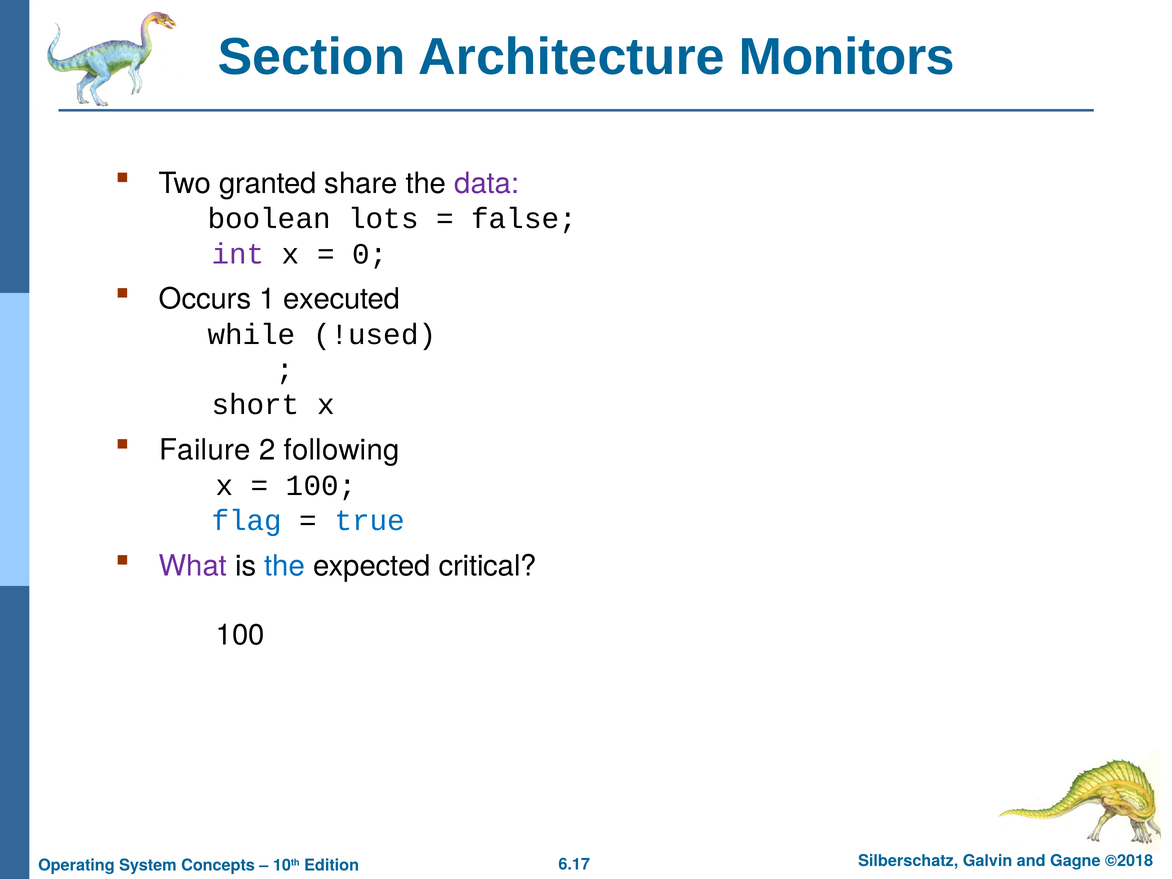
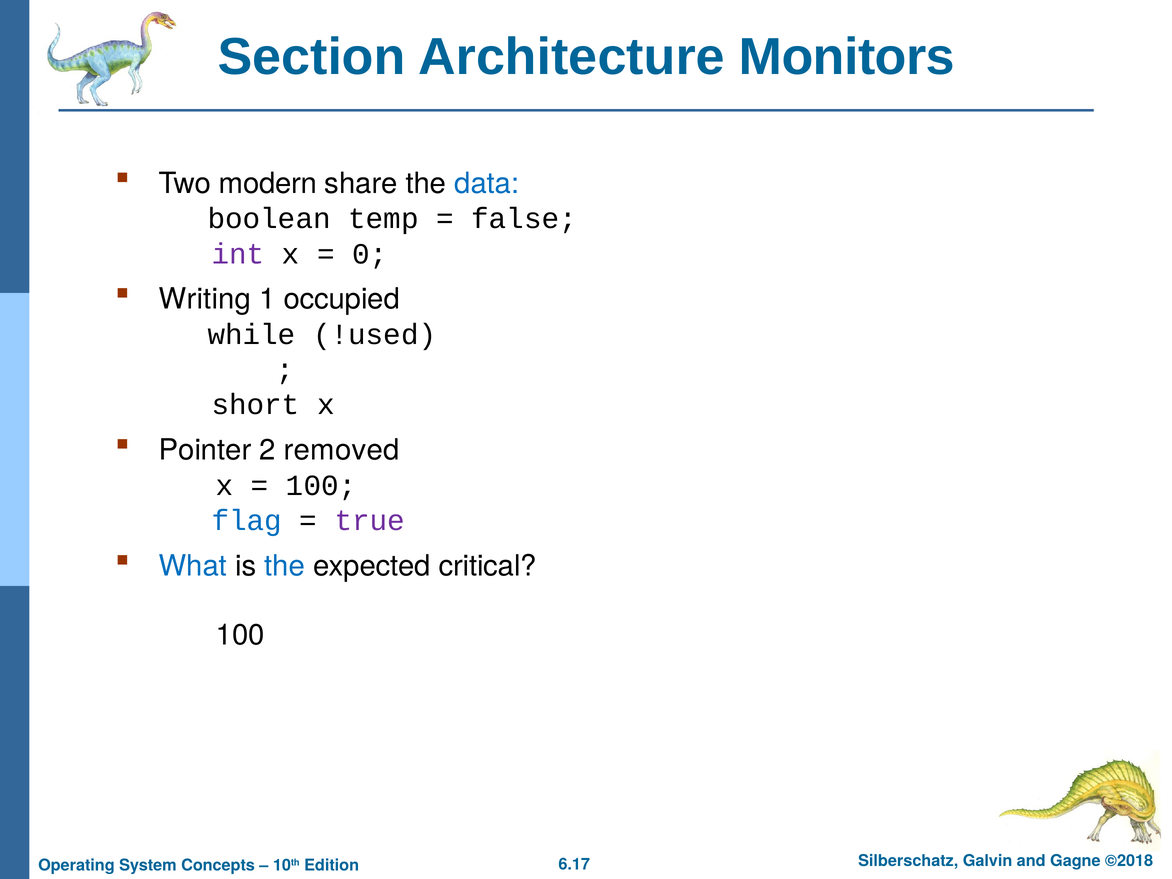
granted: granted -> modern
data colour: purple -> blue
lots: lots -> temp
Occurs: Occurs -> Writing
executed: executed -> occupied
Failure: Failure -> Pointer
following: following -> removed
true colour: blue -> purple
What colour: purple -> blue
